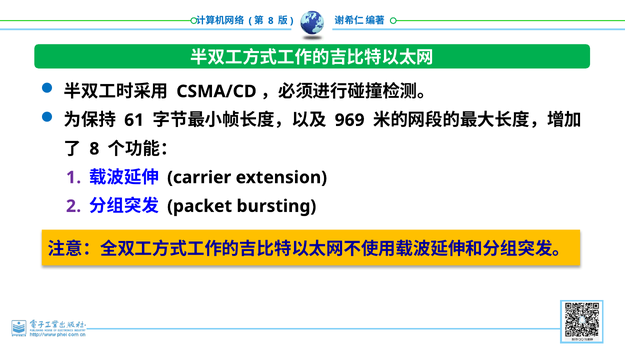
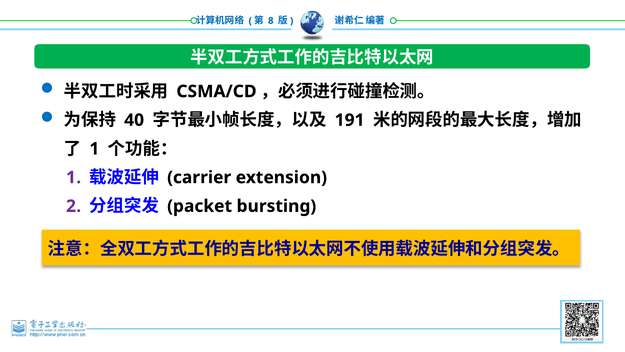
61: 61 -> 40
969: 969 -> 191
8 at (94, 149): 8 -> 1
